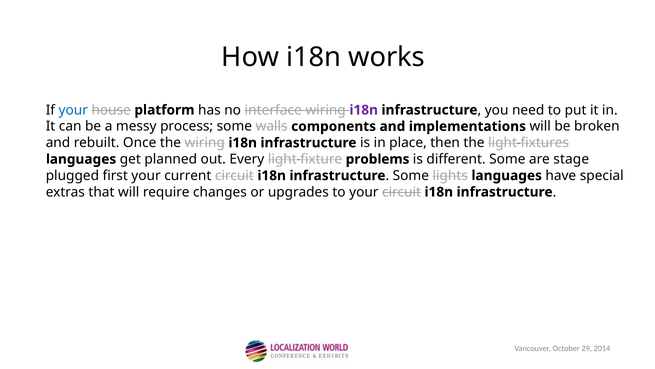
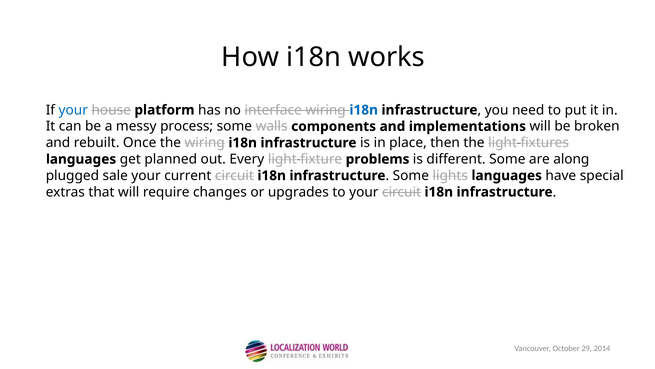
i18n at (364, 110) colour: purple -> blue
stage: stage -> along
first: first -> sale
